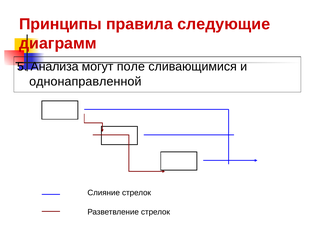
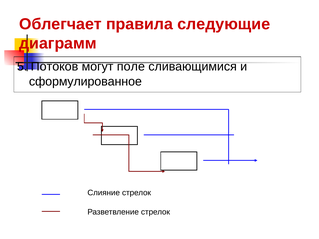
Принципы: Принципы -> Облегчает
Анализа: Анализа -> Потоков
однонаправленной: однонаправленной -> сформулированное
